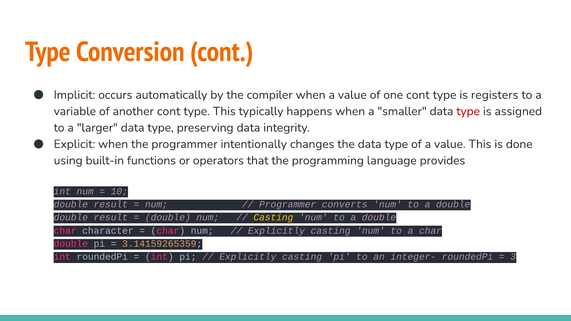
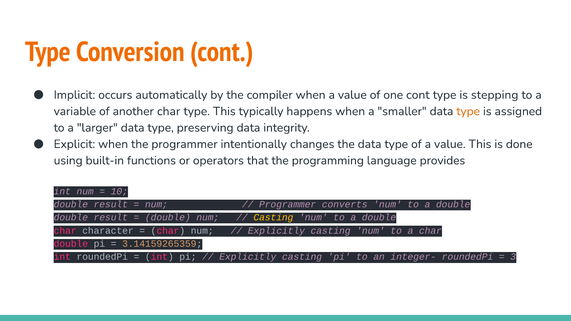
registers: registers -> stepping
another cont: cont -> char
type at (468, 111) colour: red -> orange
